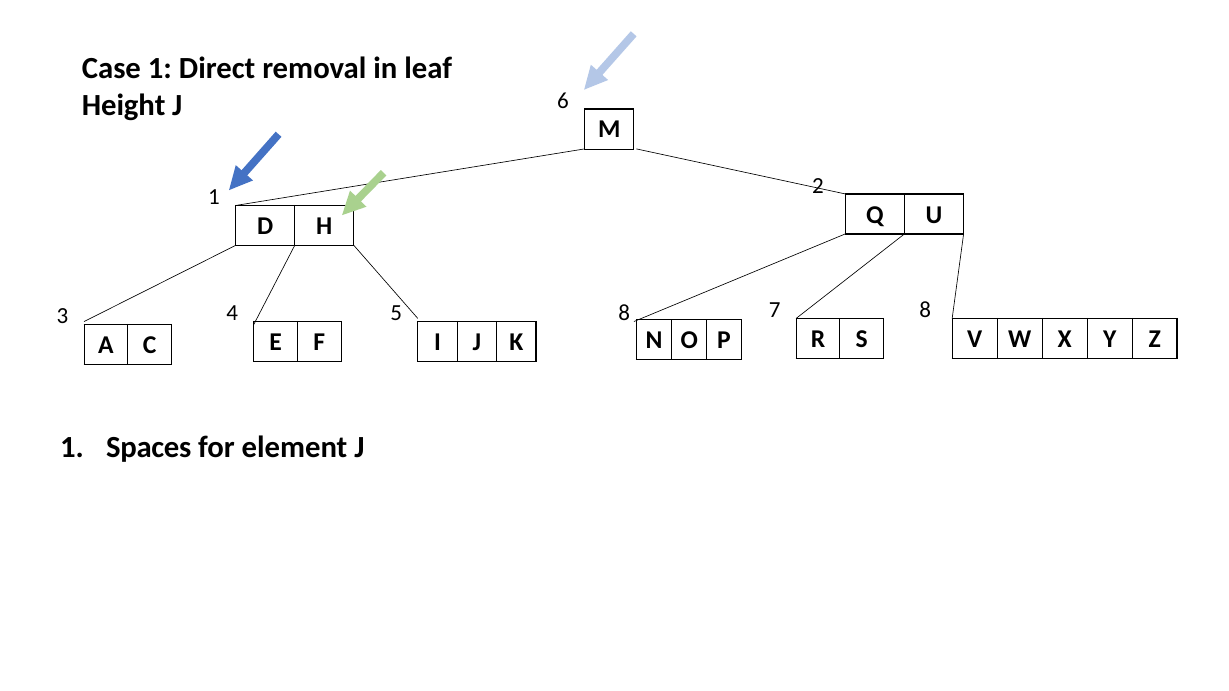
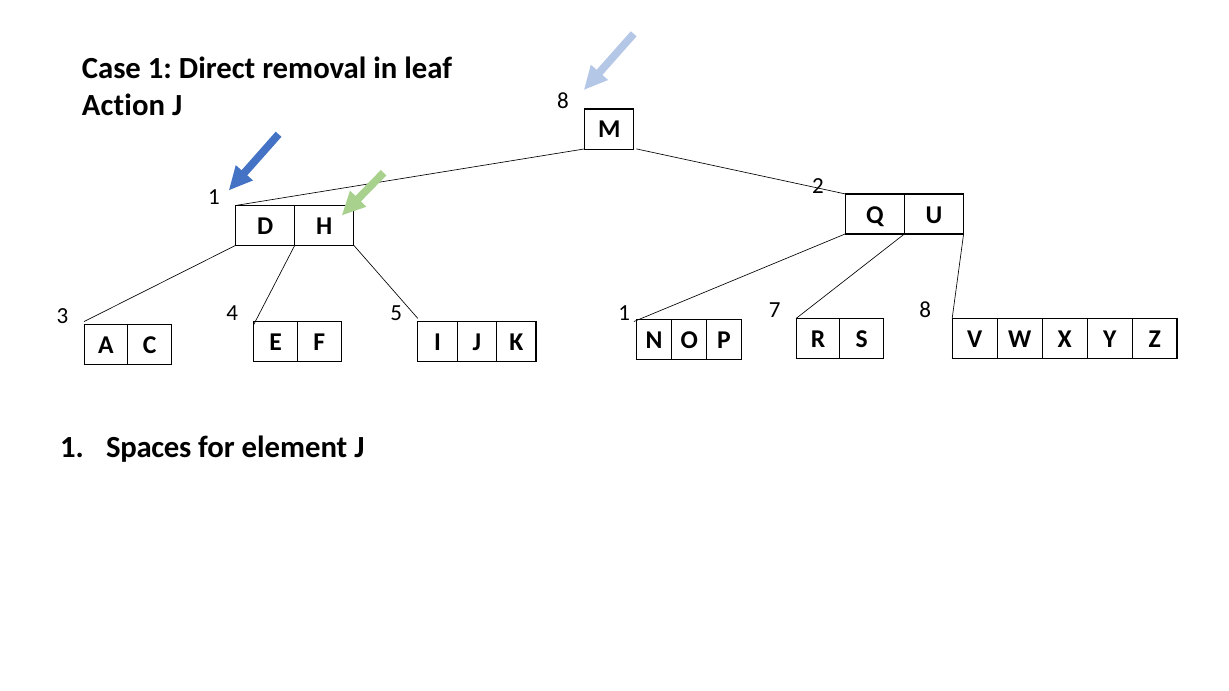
Height: Height -> Action
J 6: 6 -> 8
5 8: 8 -> 1
